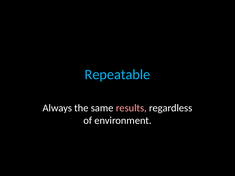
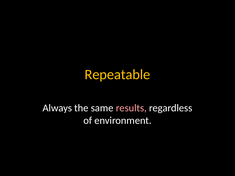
Repeatable colour: light blue -> yellow
